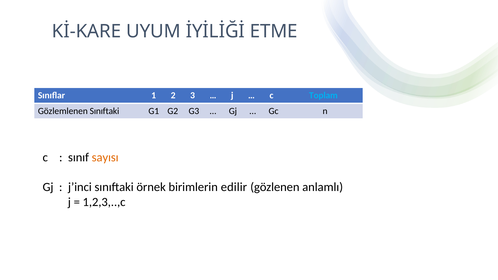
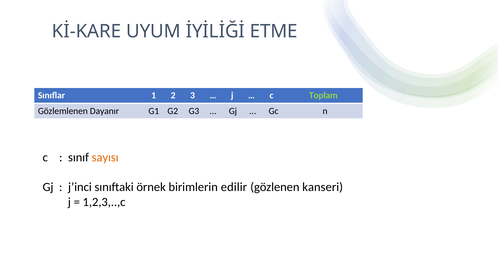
Toplam colour: light blue -> light green
Gözlemlenen Sınıftaki: Sınıftaki -> Dayanır
anlamlı: anlamlı -> kanseri
